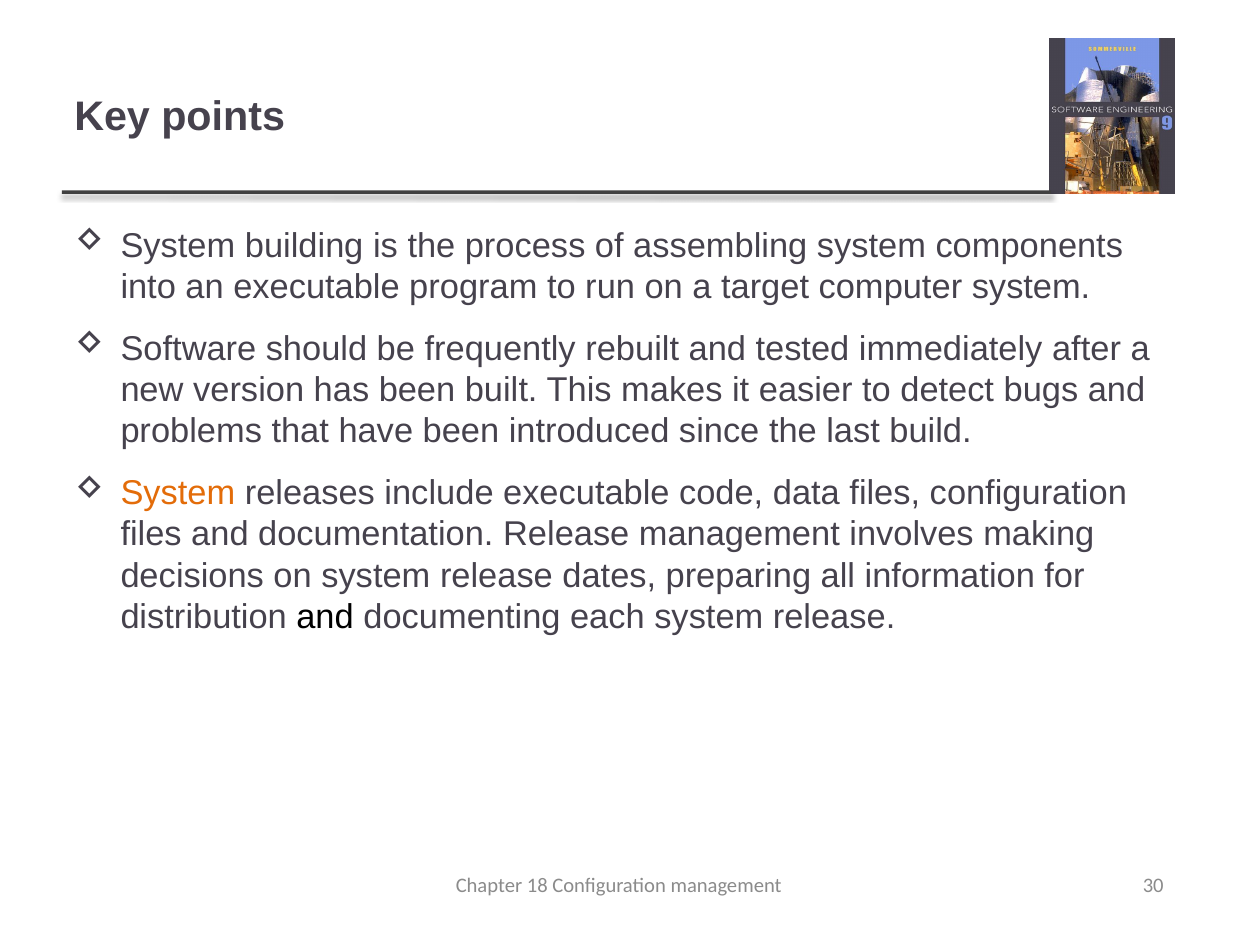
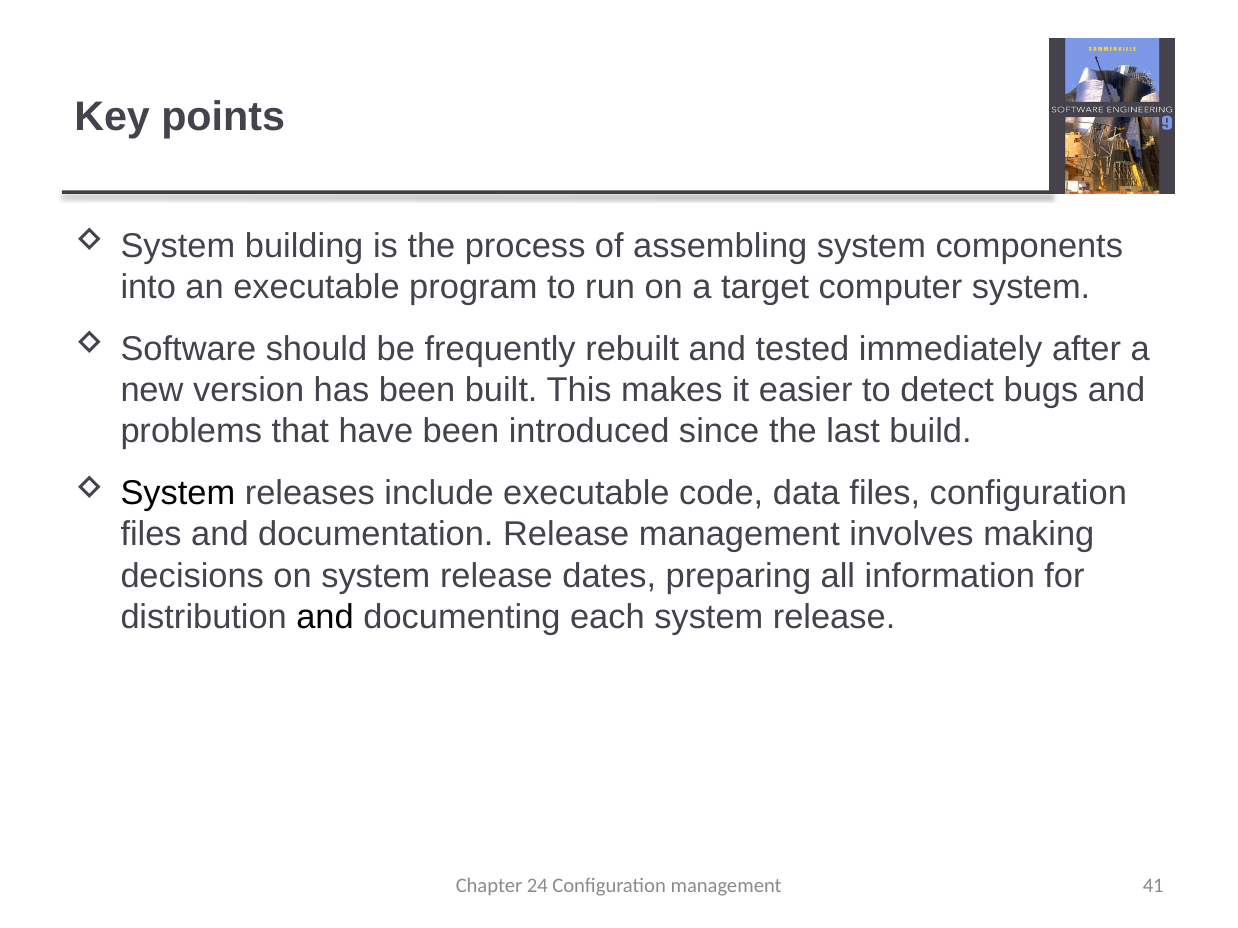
System at (178, 494) colour: orange -> black
18: 18 -> 24
30: 30 -> 41
